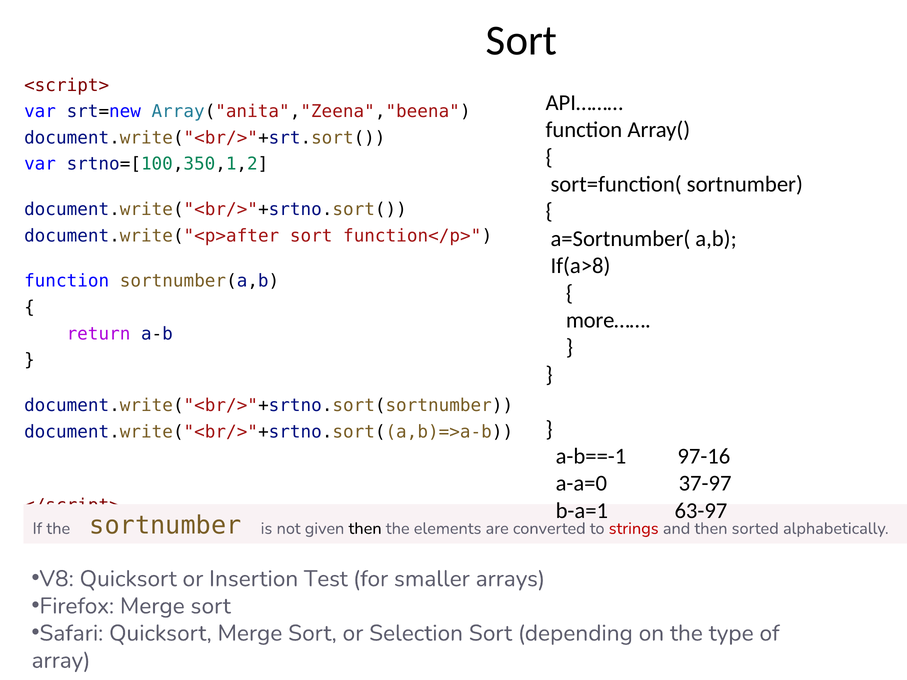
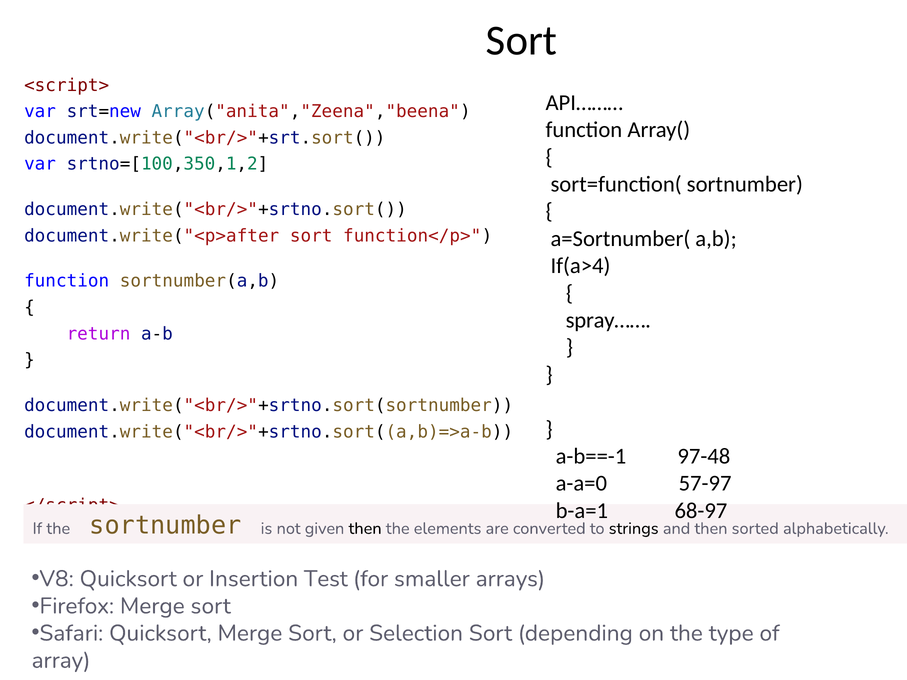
If(a>8: If(a>8 -> If(a>4
more……: more…… -> spray……
97-16: 97-16 -> 97-48
37-97: 37-97 -> 57-97
63-97: 63-97 -> 68-97
strings colour: red -> black
